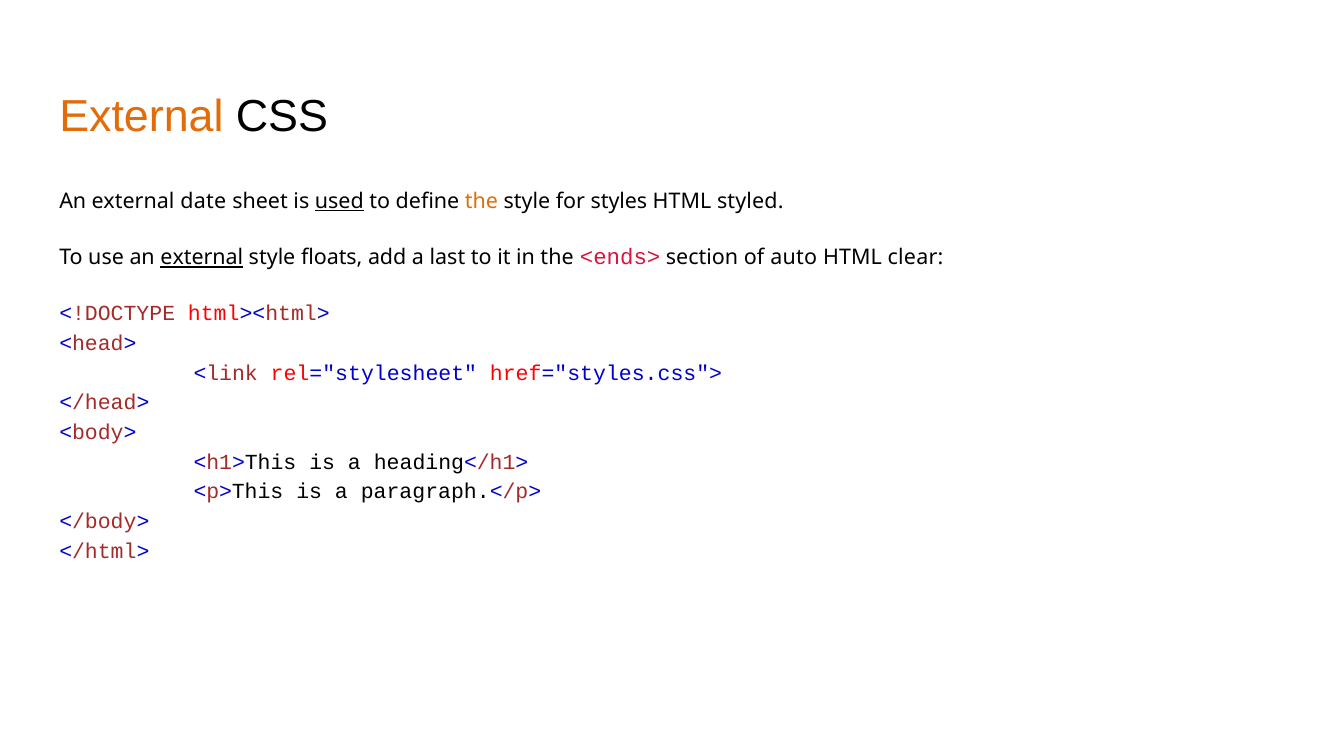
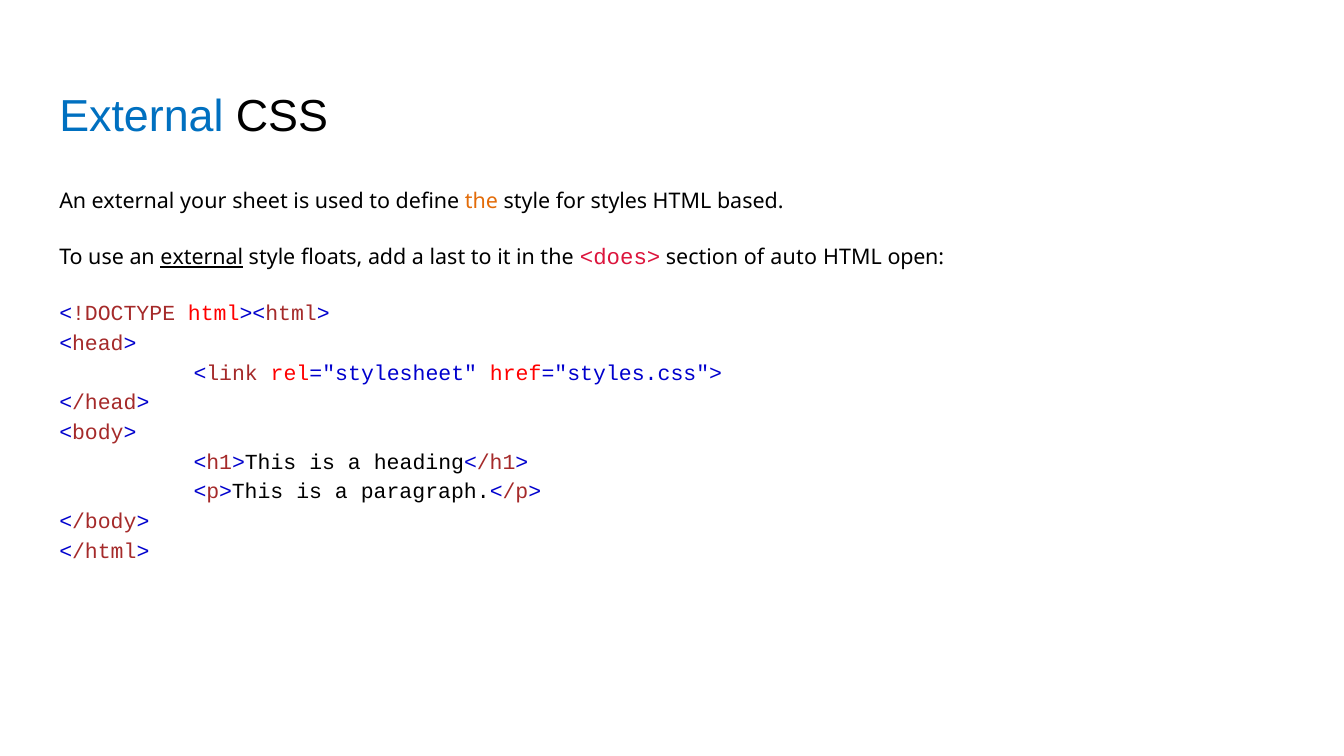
External at (141, 117) colour: orange -> blue
date: date -> your
used underline: present -> none
styled: styled -> based
<ends>: <ends> -> <does>
clear: clear -> open
